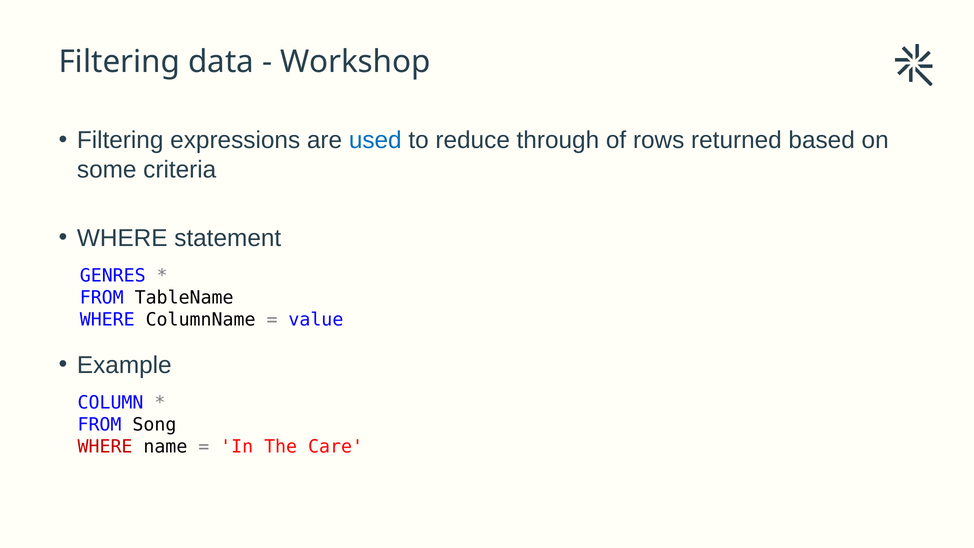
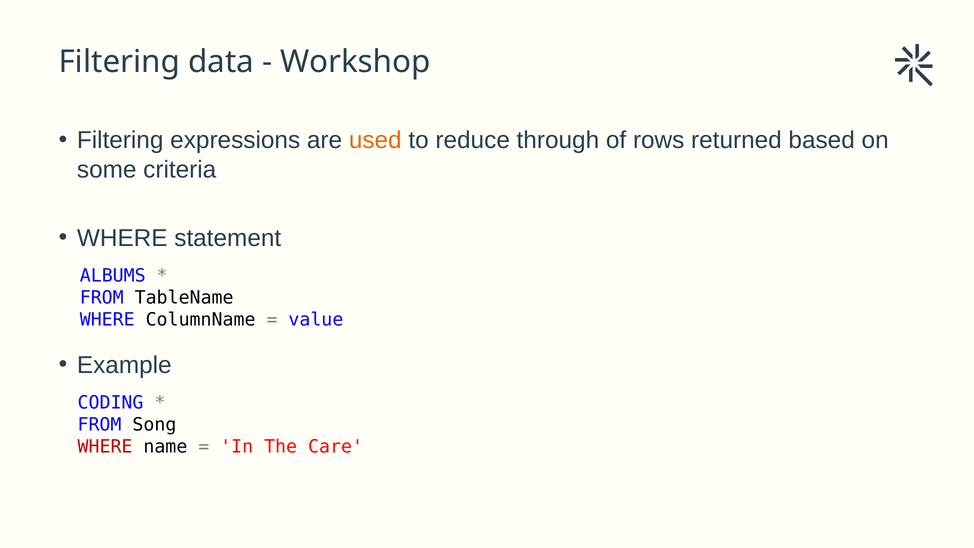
used colour: blue -> orange
GENRES: GENRES -> ALBUMS
COLUMN: COLUMN -> CODING
